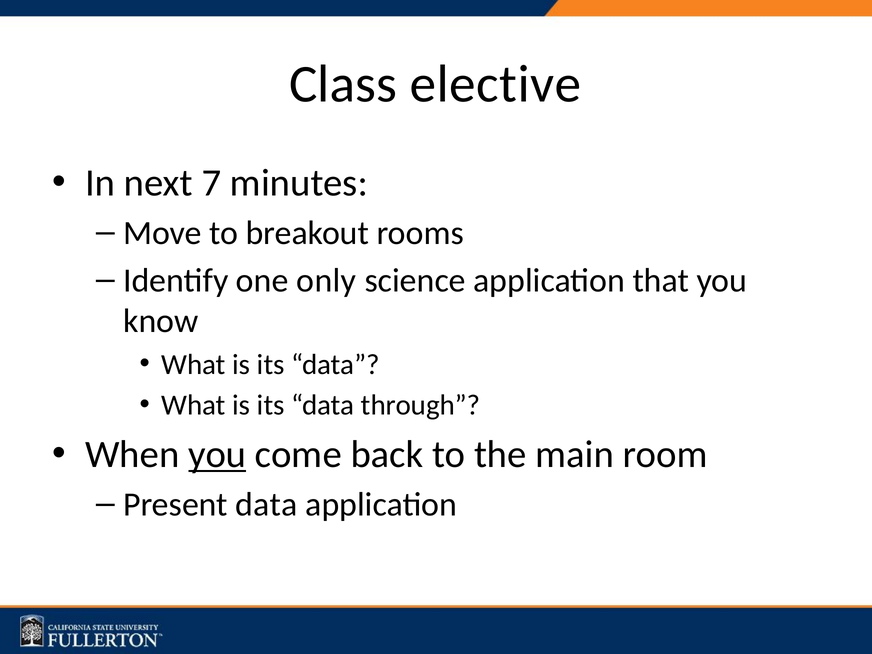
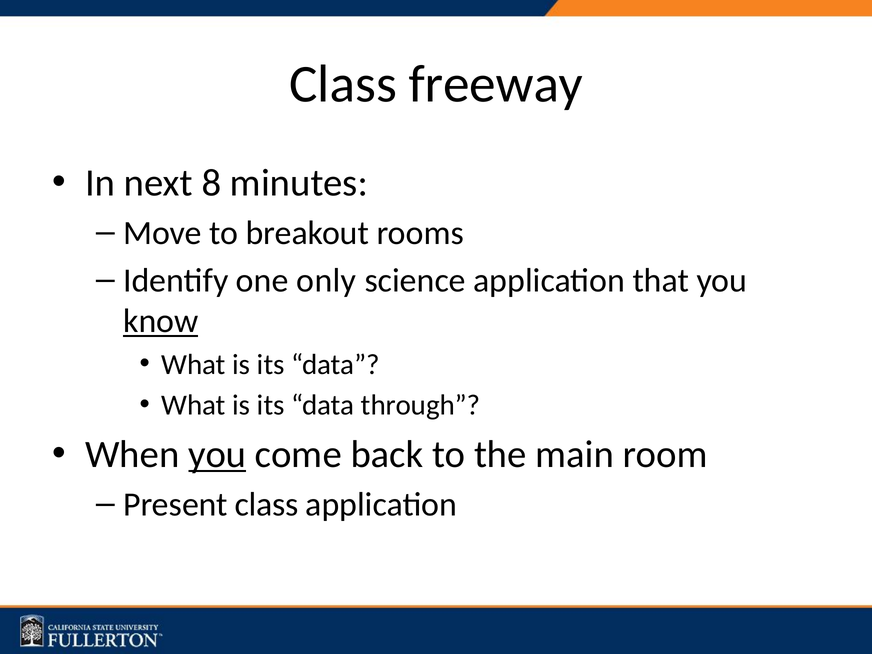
elective: elective -> freeway
7: 7 -> 8
know underline: none -> present
Present data: data -> class
